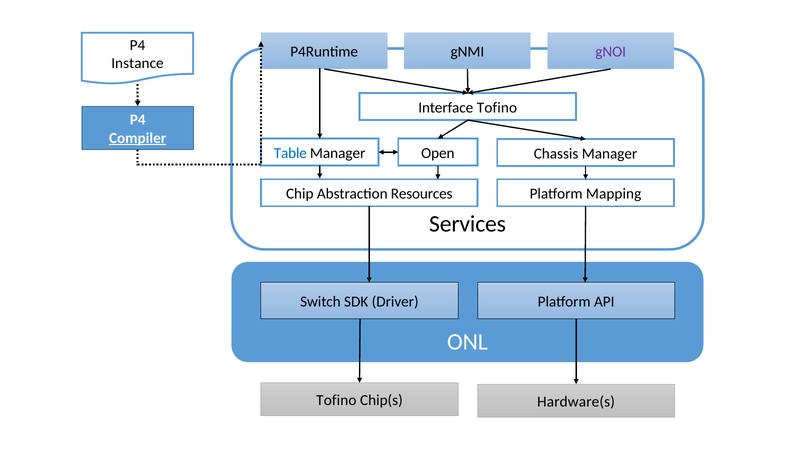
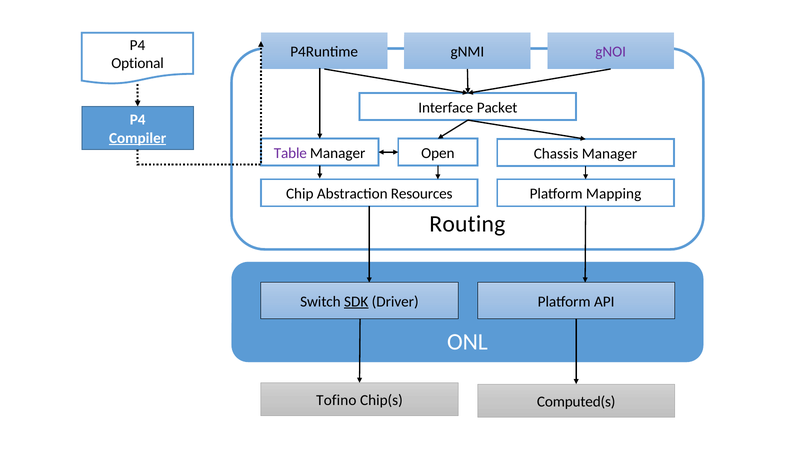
Instance: Instance -> Optional
Interface Tofino: Tofino -> Packet
Table colour: blue -> purple
Services: Services -> Routing
SDK underline: none -> present
Hardware(s: Hardware(s -> Computed(s
